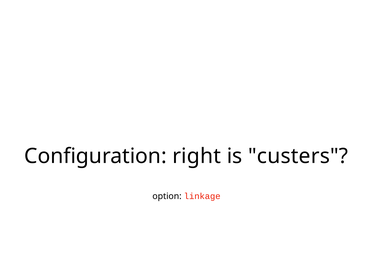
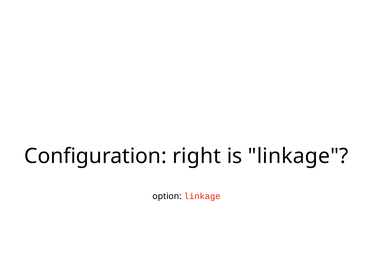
is custers: custers -> linkage
